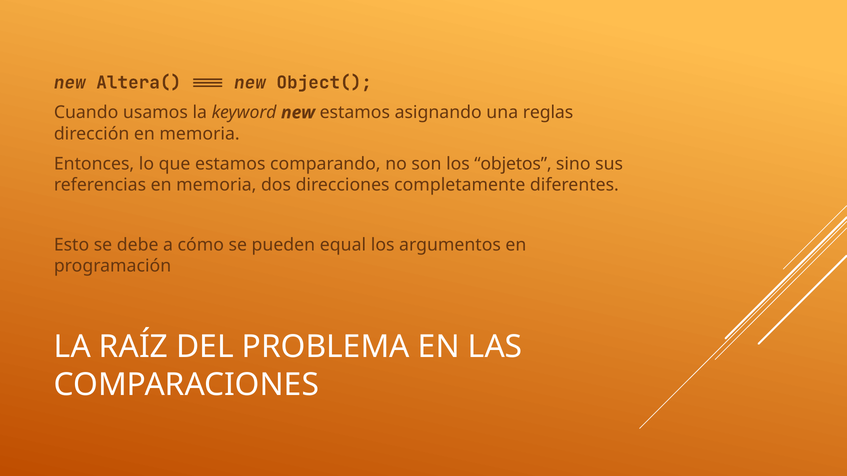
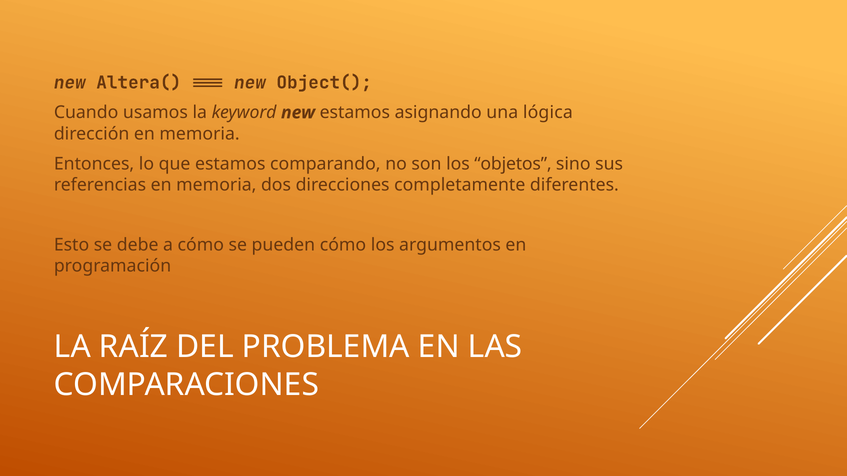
reglas: reglas -> lógica
pueden equal: equal -> cómo
